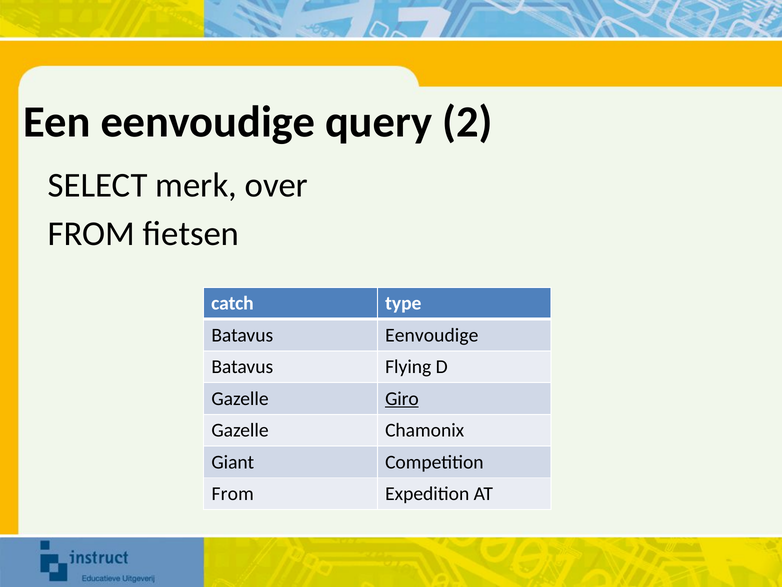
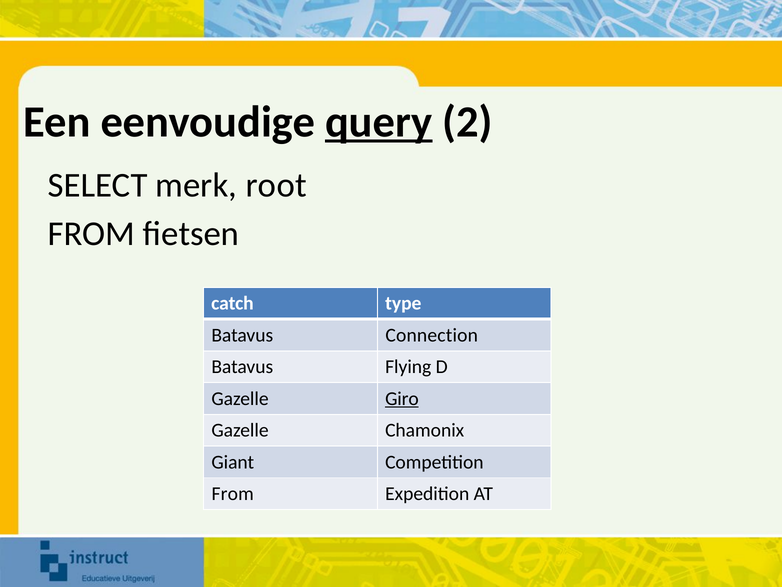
query underline: none -> present
over: over -> root
Batavus Eenvoudige: Eenvoudige -> Connection
